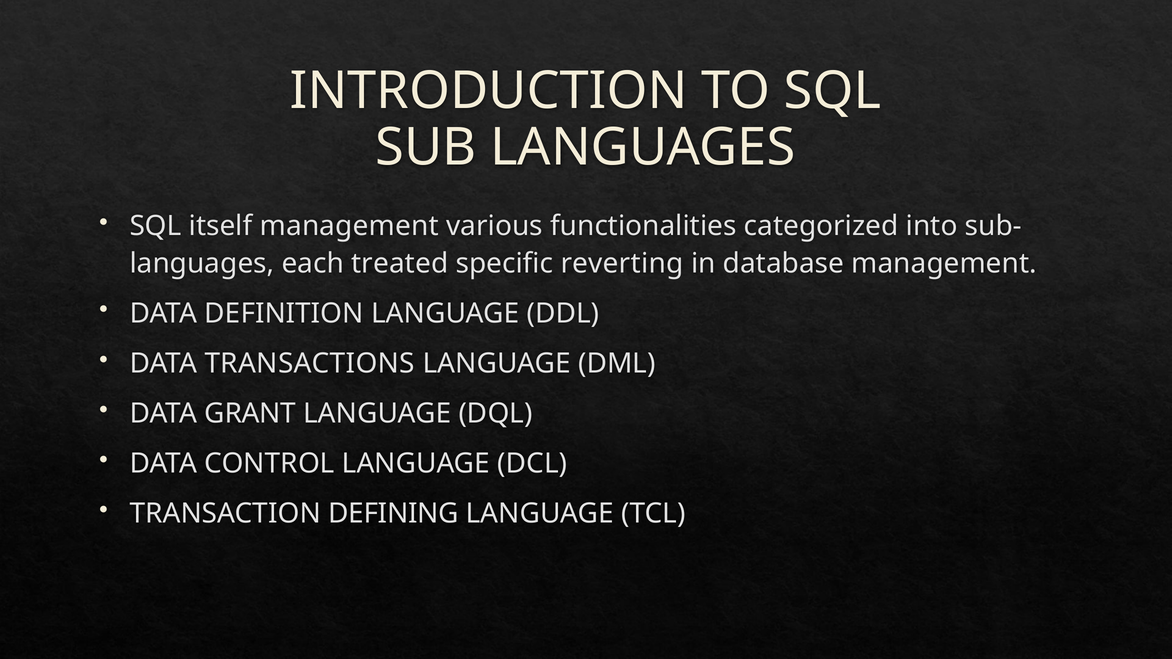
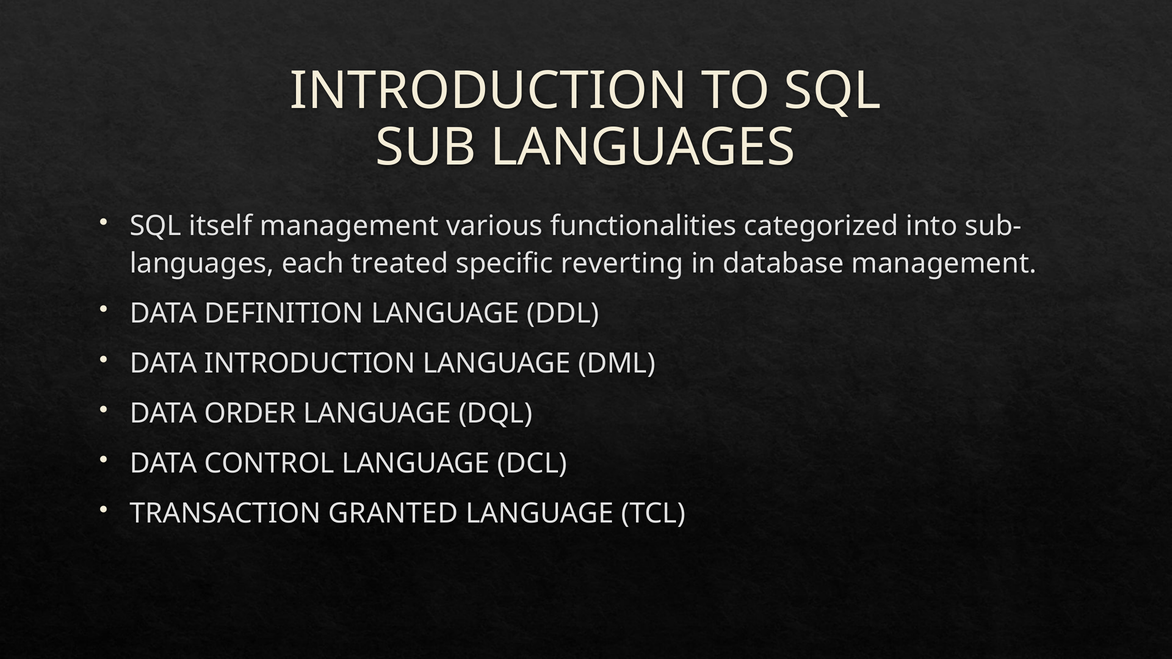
DATA TRANSACTIONS: TRANSACTIONS -> INTRODUCTION
GRANT: GRANT -> ORDER
DEFINING: DEFINING -> GRANTED
